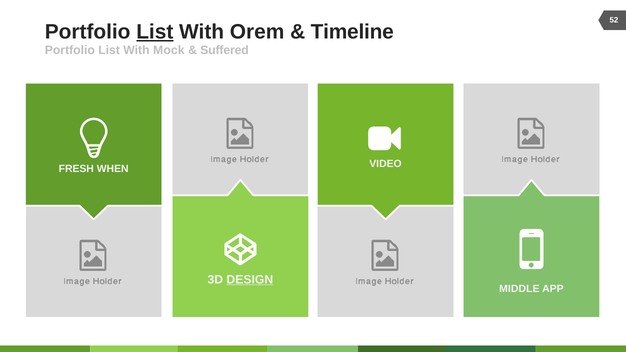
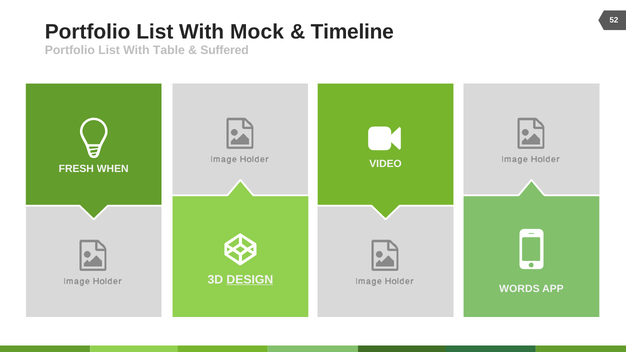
List at (155, 32) underline: present -> none
Orem: Orem -> Mock
Mock: Mock -> Table
MIDDLE: MIDDLE -> WORDS
